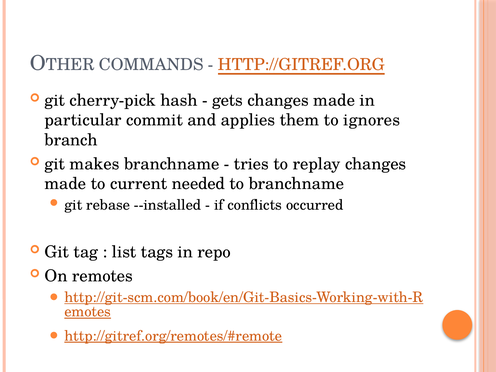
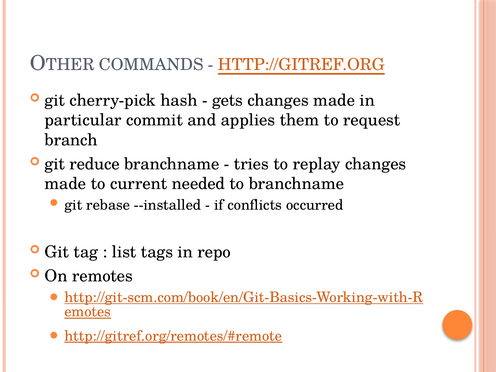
ignores: ignores -> request
makes: makes -> reduce
